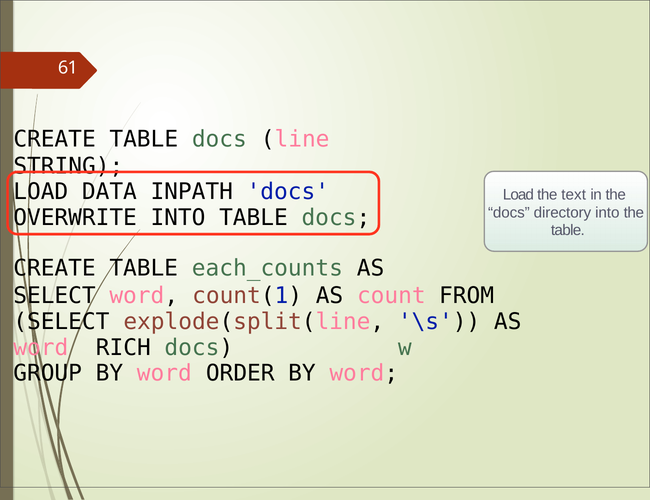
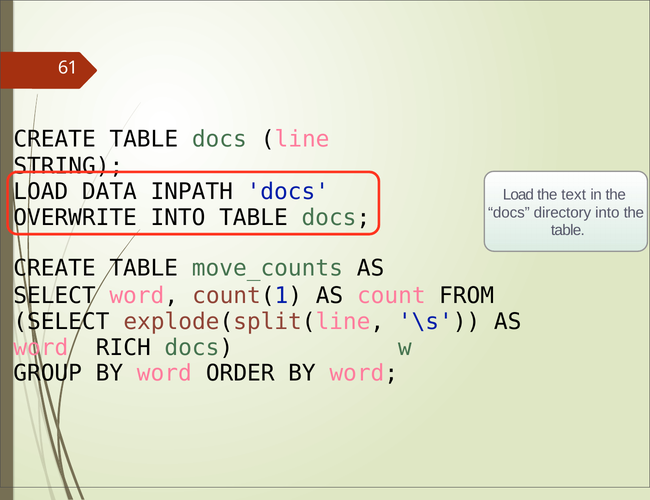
each_counts: each_counts -> move_counts
